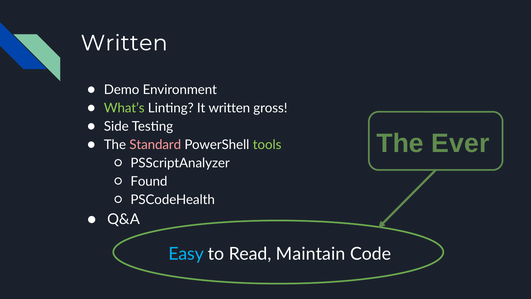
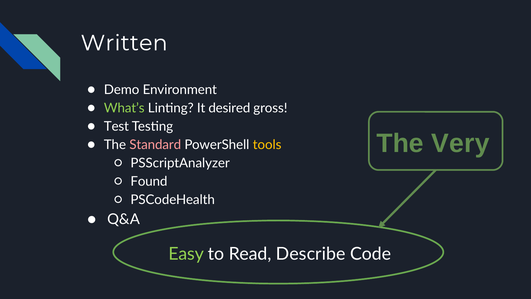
It written: written -> desired
Side: Side -> Test
Ever: Ever -> Very
tools colour: light green -> yellow
Easy colour: light blue -> light green
Maintain: Maintain -> Describe
